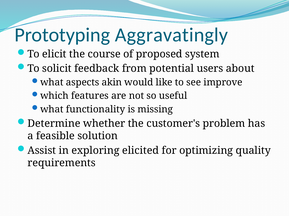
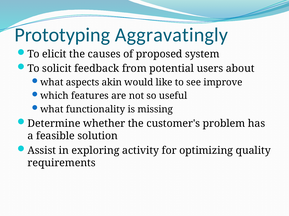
course: course -> causes
elicited: elicited -> activity
